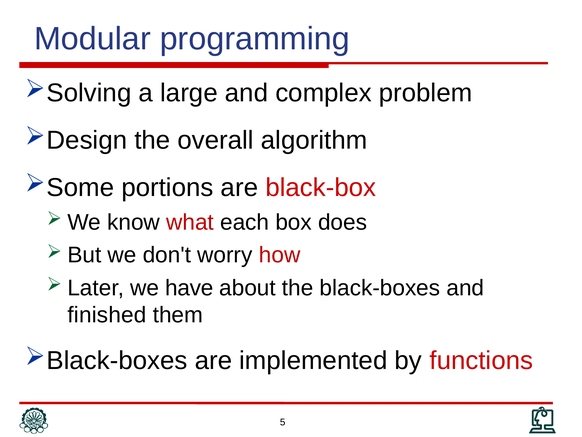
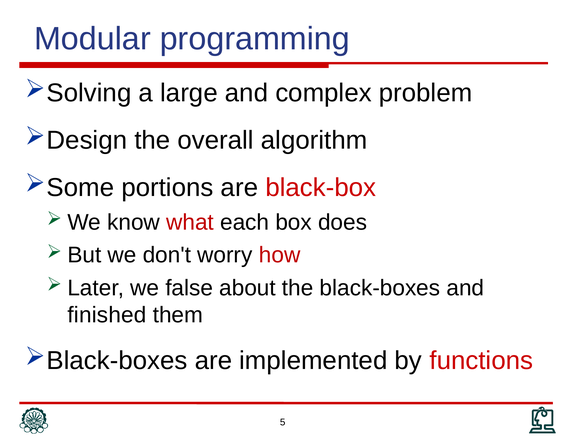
have: have -> false
